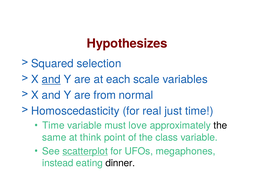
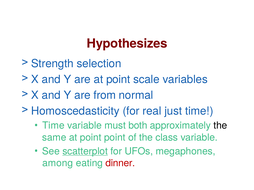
Squared: Squared -> Strength
and at (51, 80) underline: present -> none
are at each: each -> point
love: love -> both
same at think: think -> point
instead: instead -> among
dinner colour: black -> red
